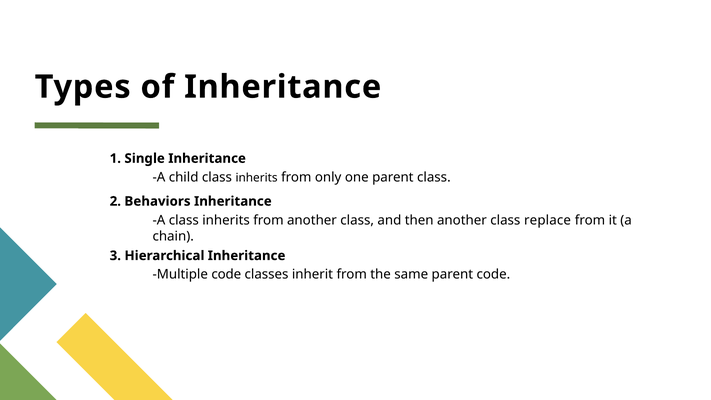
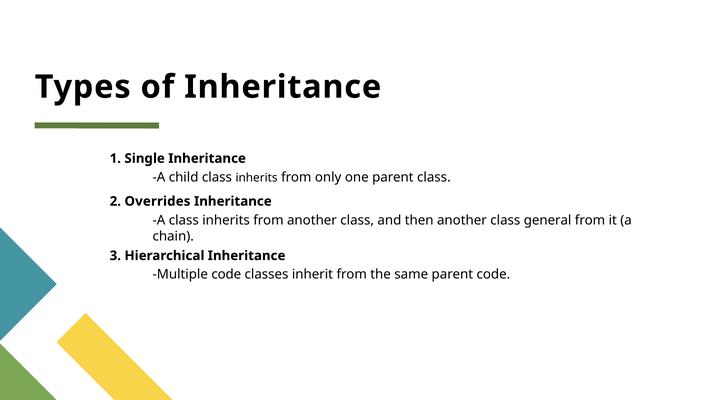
Behaviors: Behaviors -> Overrides
replace: replace -> general
